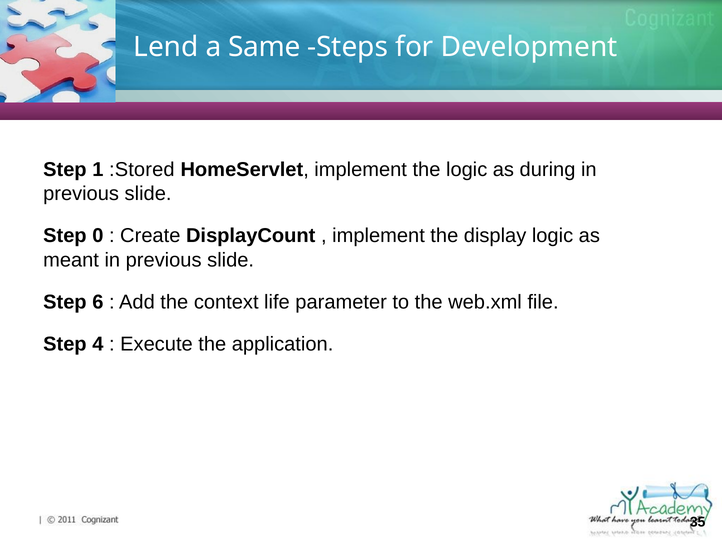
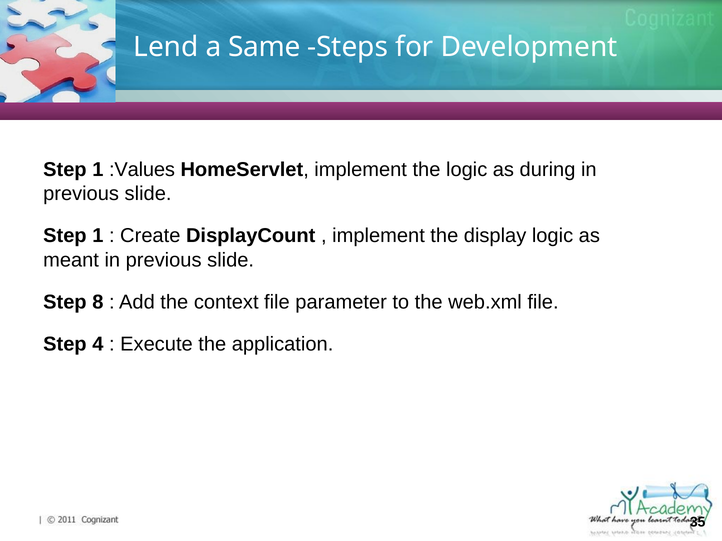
:Stored: :Stored -> :Values
0 at (98, 236): 0 -> 1
6: 6 -> 8
context life: life -> file
